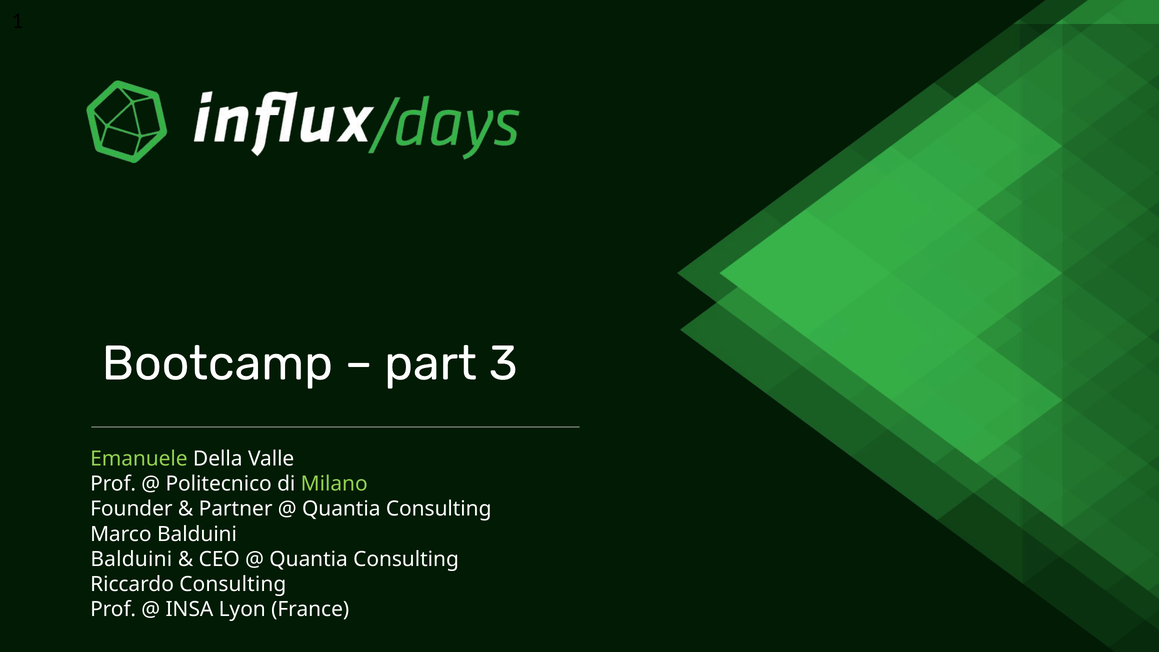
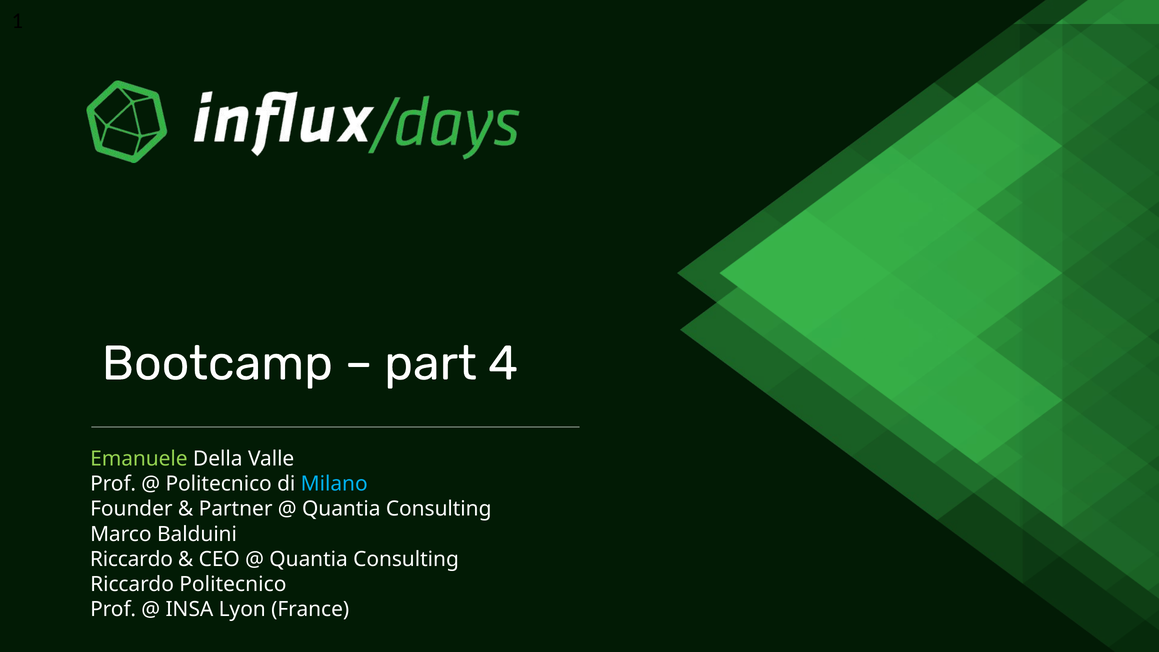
3: 3 -> 4
Milano colour: light green -> light blue
Balduini at (131, 559): Balduini -> Riccardo
Riccardo Consulting: Consulting -> Politecnico
